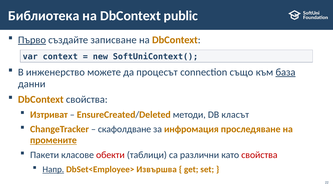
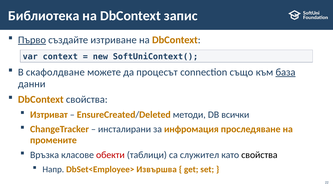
public: public -> запис
записване: записване -> изтриване
инженерство: инженерство -> скафолдване
класът: класът -> всички
скафолдване: скафолдване -> инсталирани
промените underline: present -> none
Пакети: Пакети -> Връзка
различни: различни -> служител
свойства at (259, 155) colour: red -> black
Напр underline: present -> none
